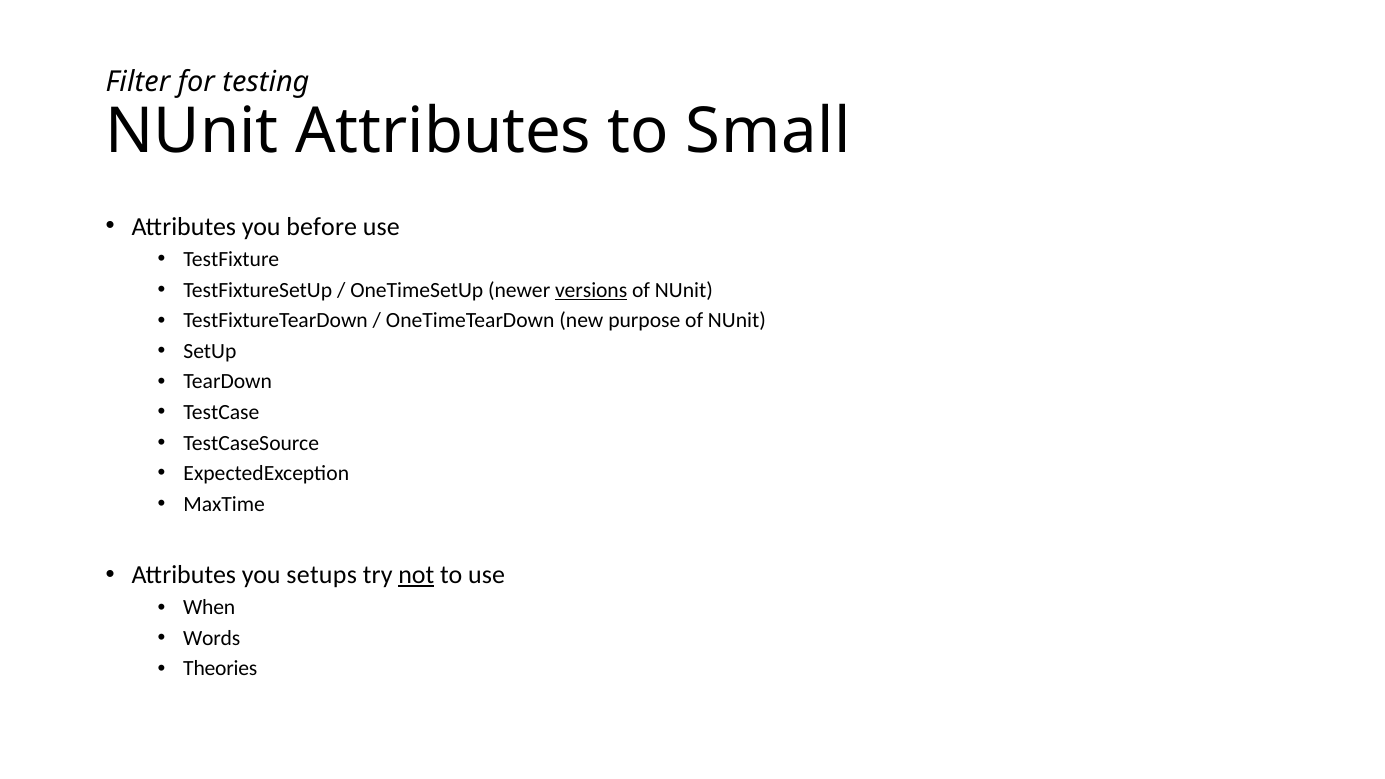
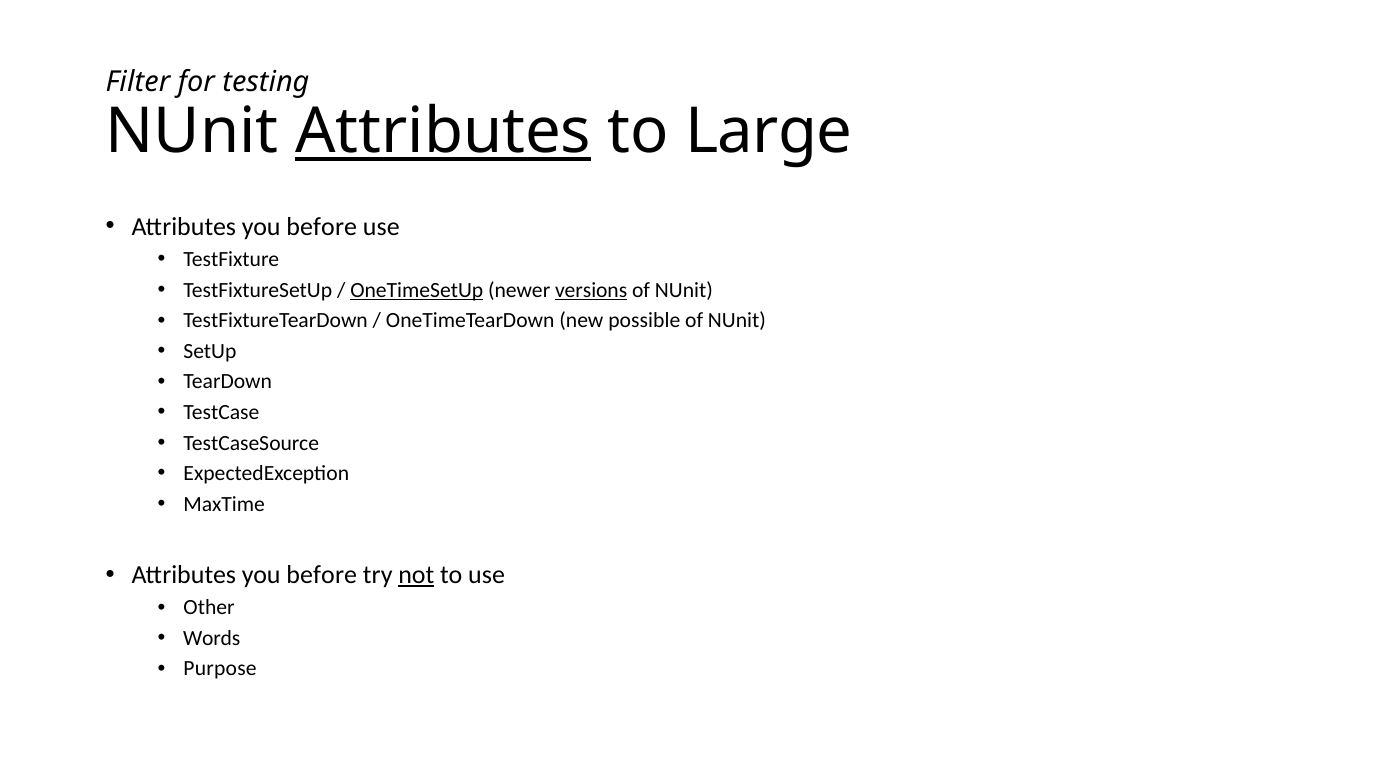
Attributes at (443, 132) underline: none -> present
Small: Small -> Large
OneTimeSetUp underline: none -> present
purpose: purpose -> possible
setups at (322, 575): setups -> before
When: When -> Other
Theories: Theories -> Purpose
